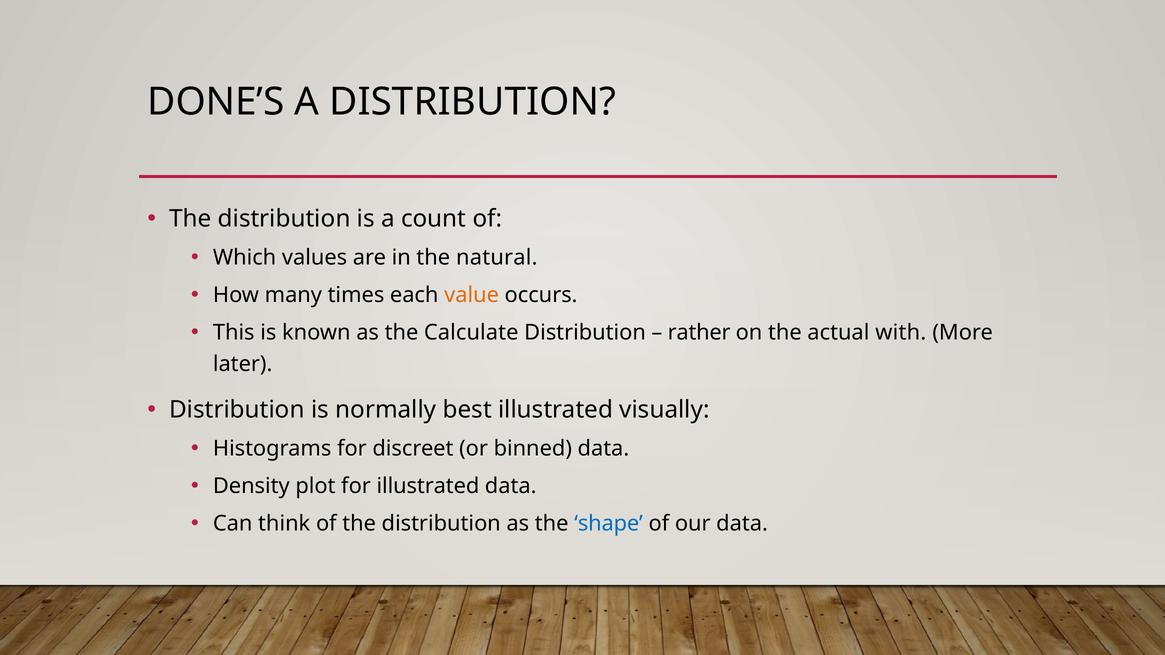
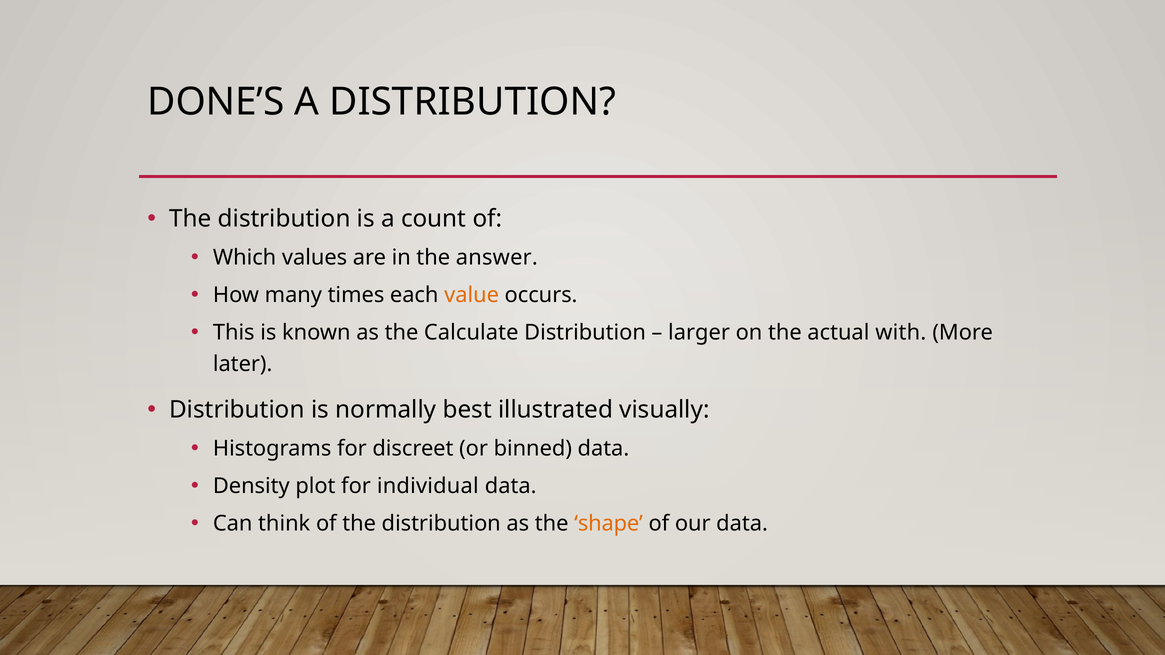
natural: natural -> answer
rather: rather -> larger
for illustrated: illustrated -> individual
shape colour: blue -> orange
